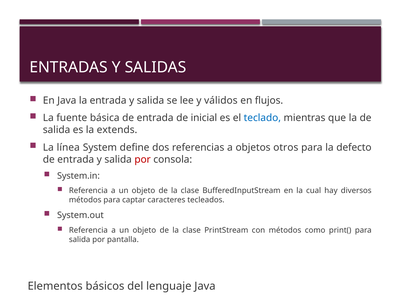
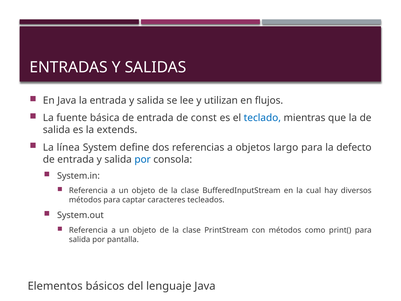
válidos: válidos -> utilizan
inicial: inicial -> const
otros: otros -> largo
por at (143, 159) colour: red -> blue
